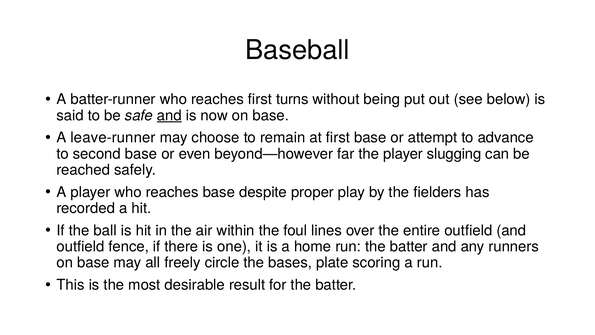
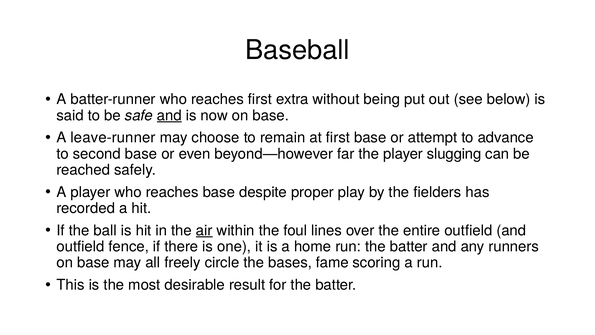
turns: turns -> extra
air underline: none -> present
plate: plate -> fame
